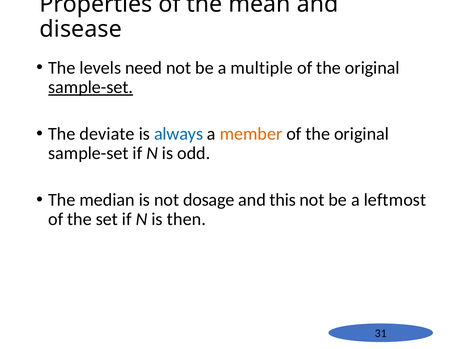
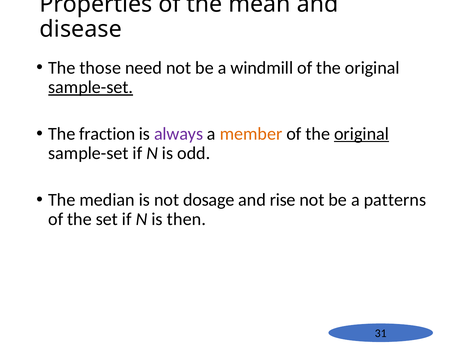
levels: levels -> those
multiple: multiple -> windmill
deviate: deviate -> fraction
always colour: blue -> purple
original at (362, 134) underline: none -> present
this: this -> rise
leftmost: leftmost -> patterns
